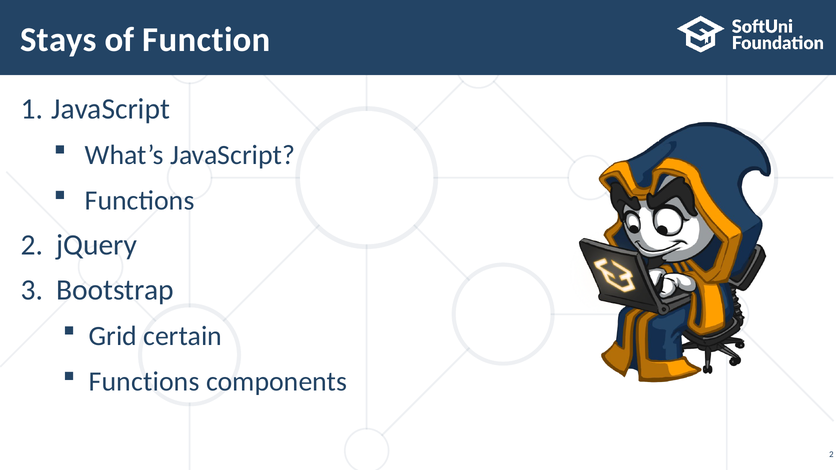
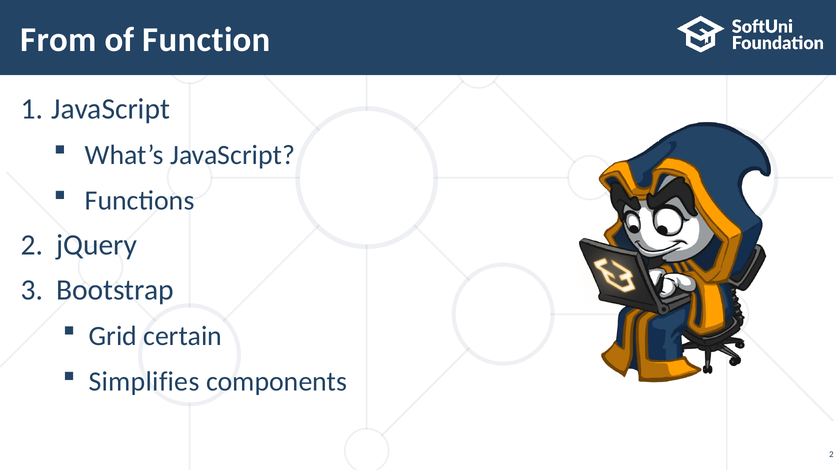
Stays: Stays -> From
Functions at (144, 382): Functions -> Simplifies
